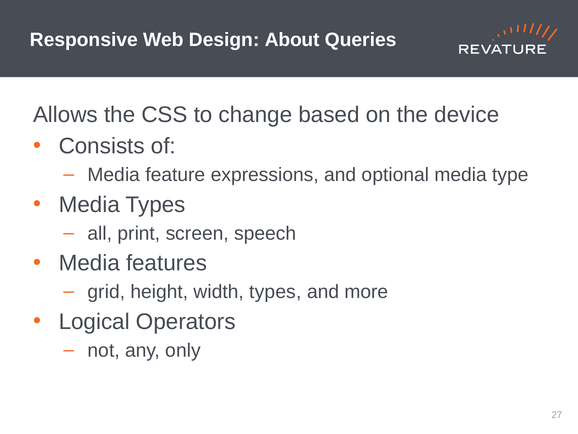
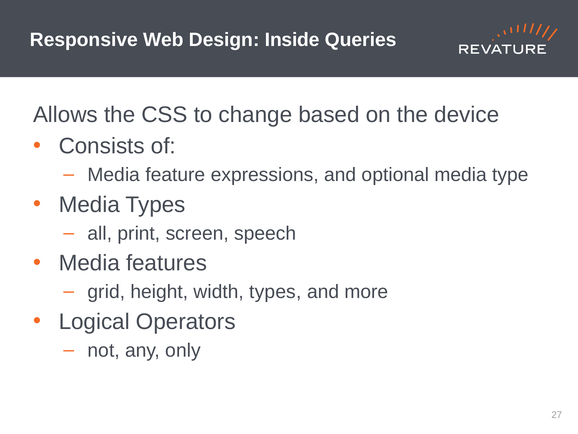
About: About -> Inside
